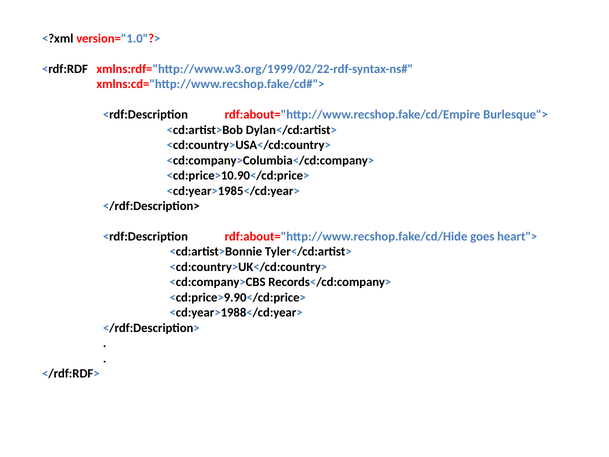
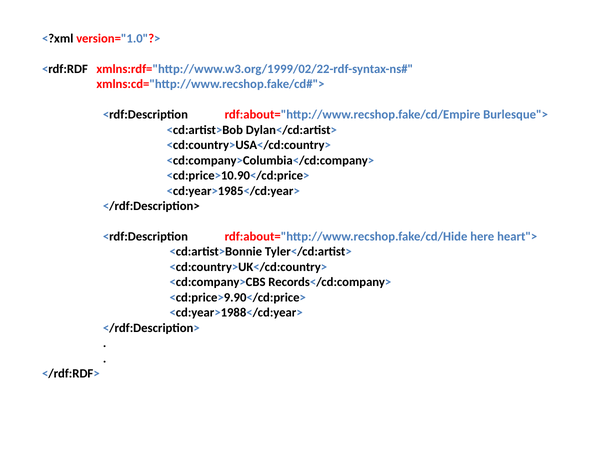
goes: goes -> here
